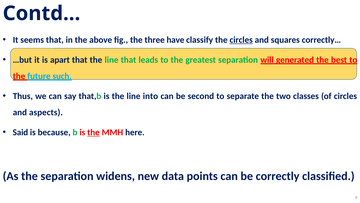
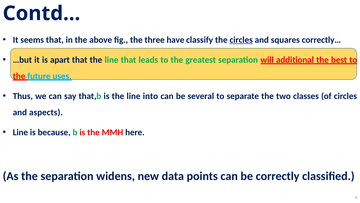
generated: generated -> additional
such: such -> uses
second: second -> several
Said at (20, 132): Said -> Line
the at (93, 132) underline: present -> none
